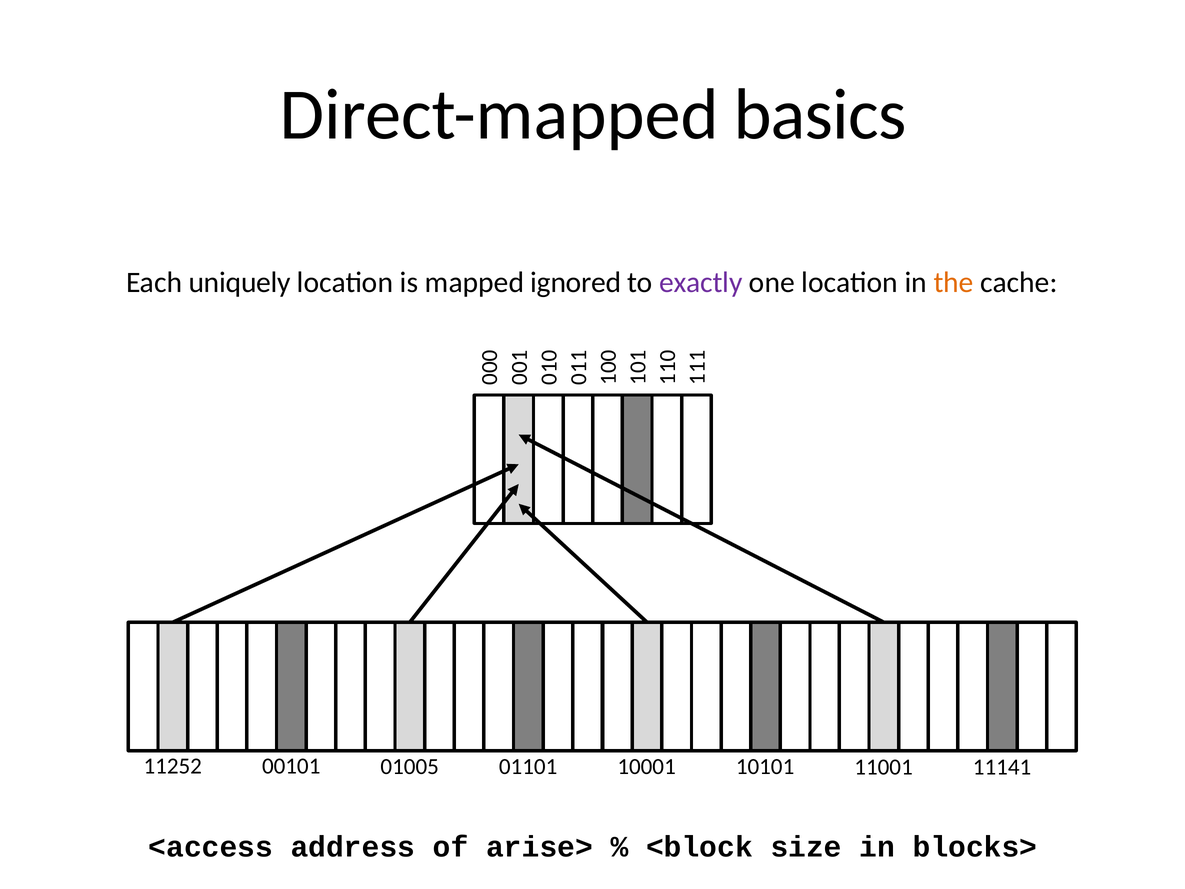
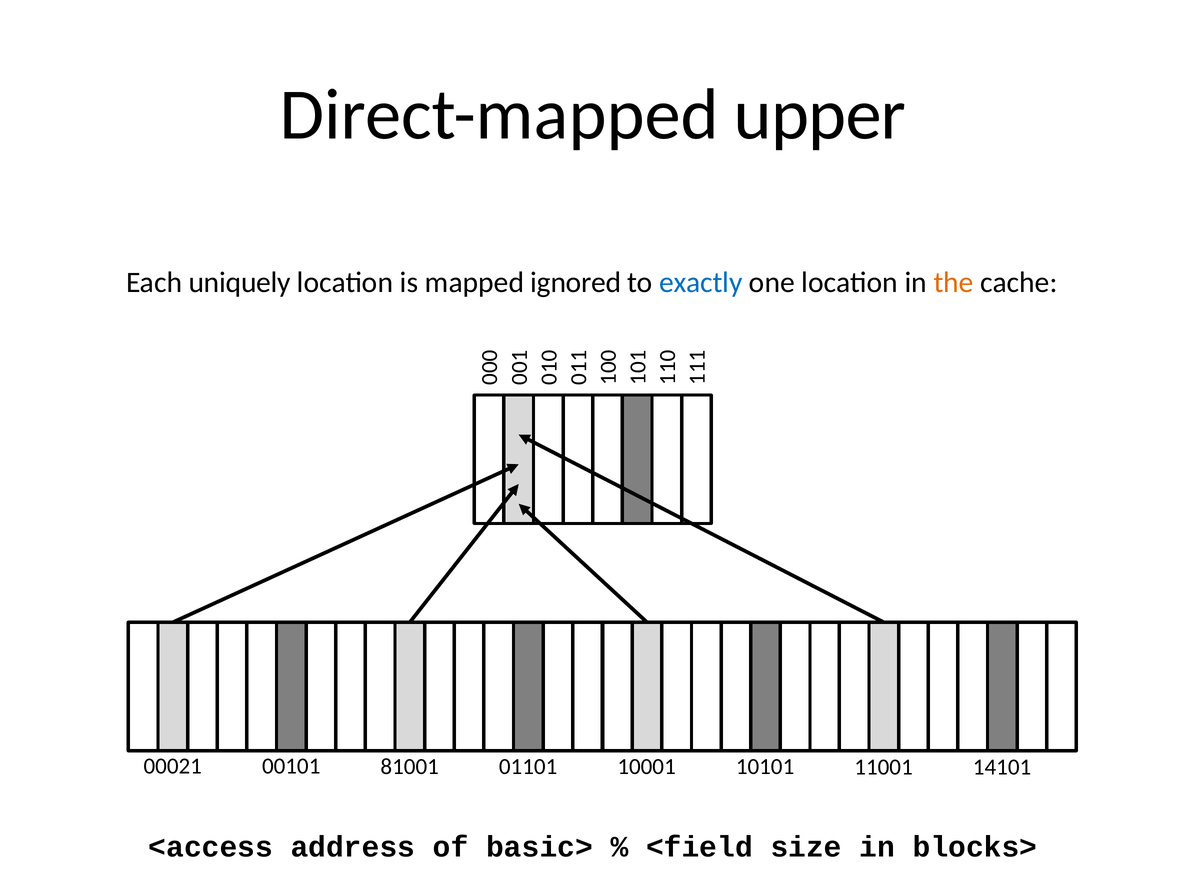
basics: basics -> upper
exactly colour: purple -> blue
11252: 11252 -> 00021
01005: 01005 -> 81001
11141: 11141 -> 14101
arise>: arise> -> basic>
<block: <block -> <field
